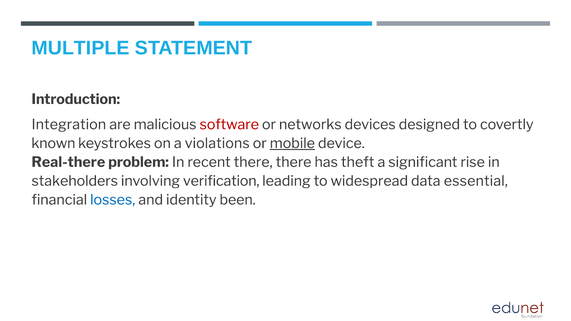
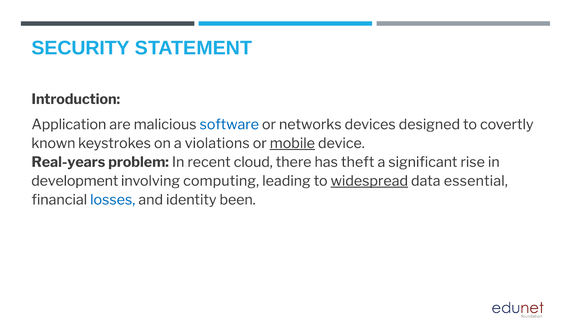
MULTIPLE: MULTIPLE -> SECURITY
Integration: Integration -> Application
software colour: red -> blue
Real-there: Real-there -> Real-years
recent there: there -> cloud
stakeholders: stakeholders -> development
verification: verification -> computing
widespread underline: none -> present
